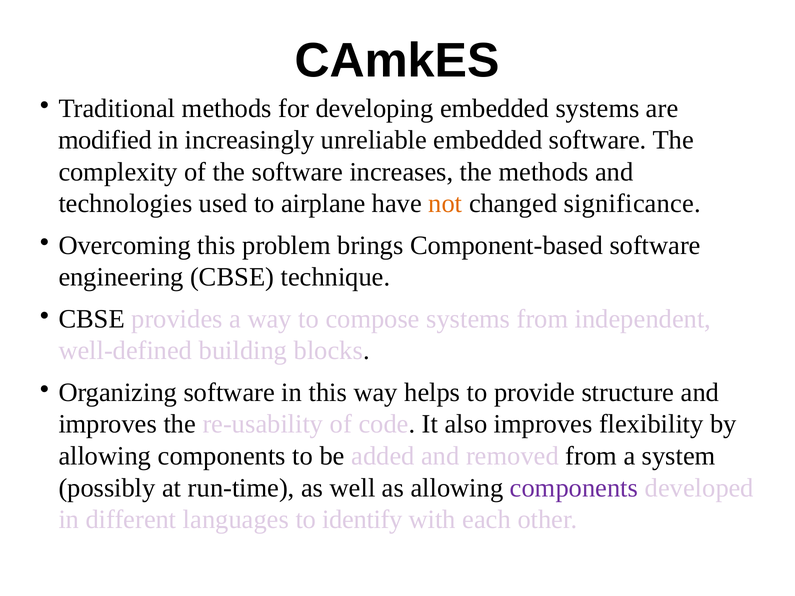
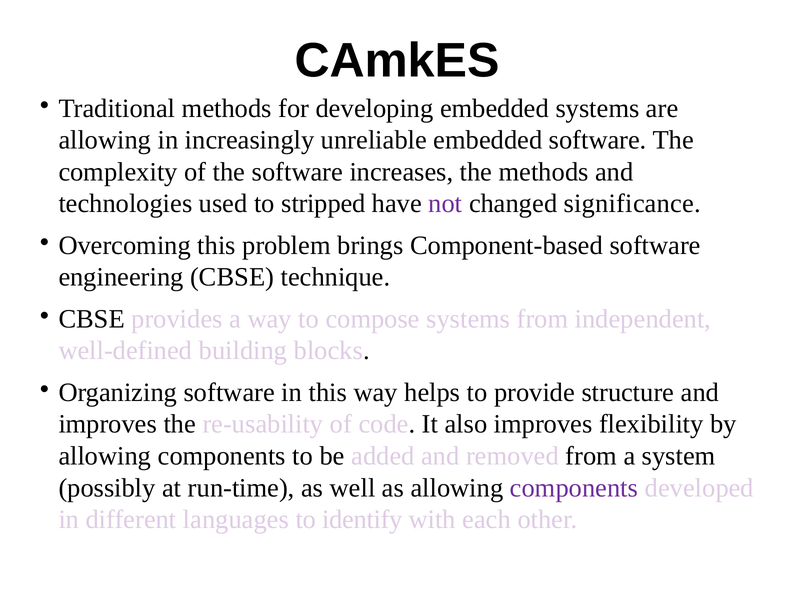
modified at (105, 140): modified -> allowing
airplane: airplane -> stripped
not colour: orange -> purple
